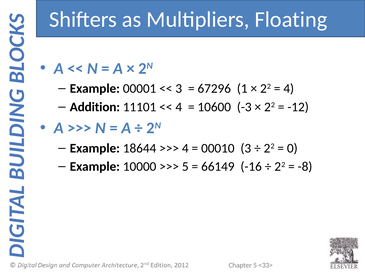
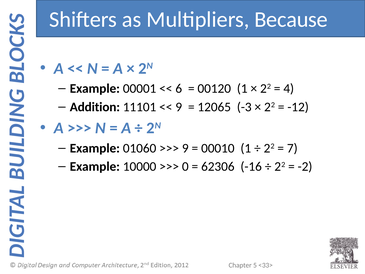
Floating: Floating -> Because
3 at (179, 88): 3 -> 6
67296: 67296 -> 00120
4 at (179, 107): 4 -> 9
10600: 10600 -> 12065
18644: 18644 -> 01060
4 at (185, 148): 4 -> 9
00010 3: 3 -> 1
0: 0 -> 7
5 at (185, 166): 5 -> 0
66149: 66149 -> 62306
-8: -8 -> -2
